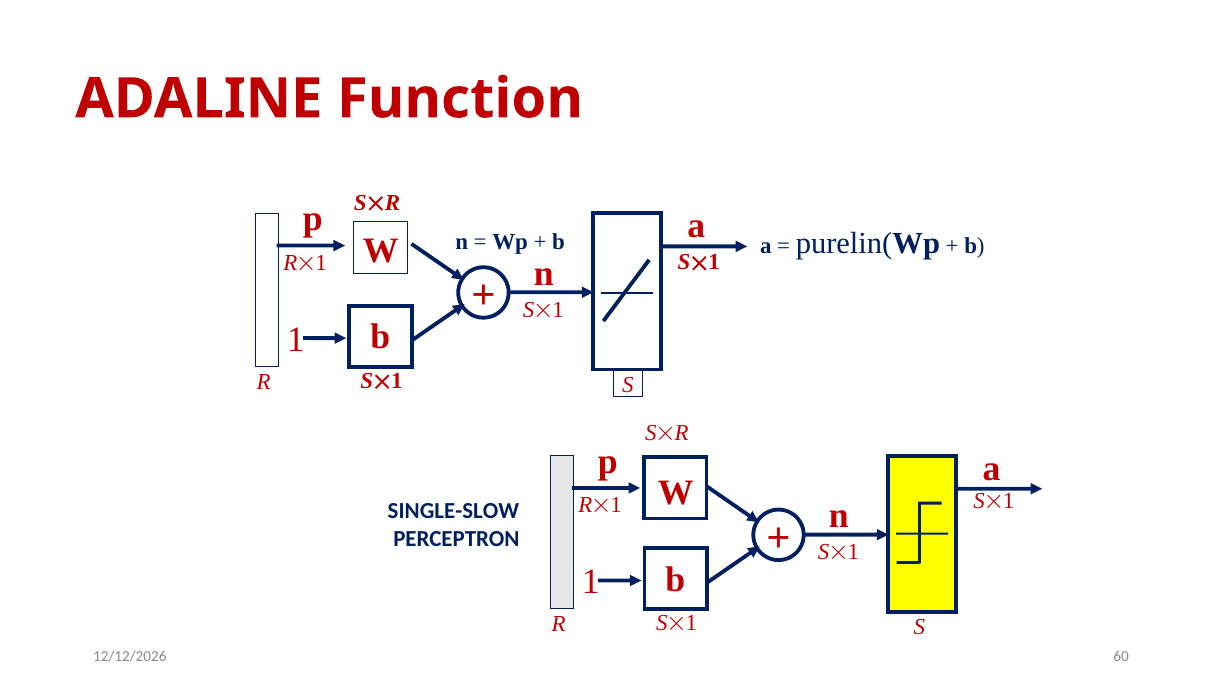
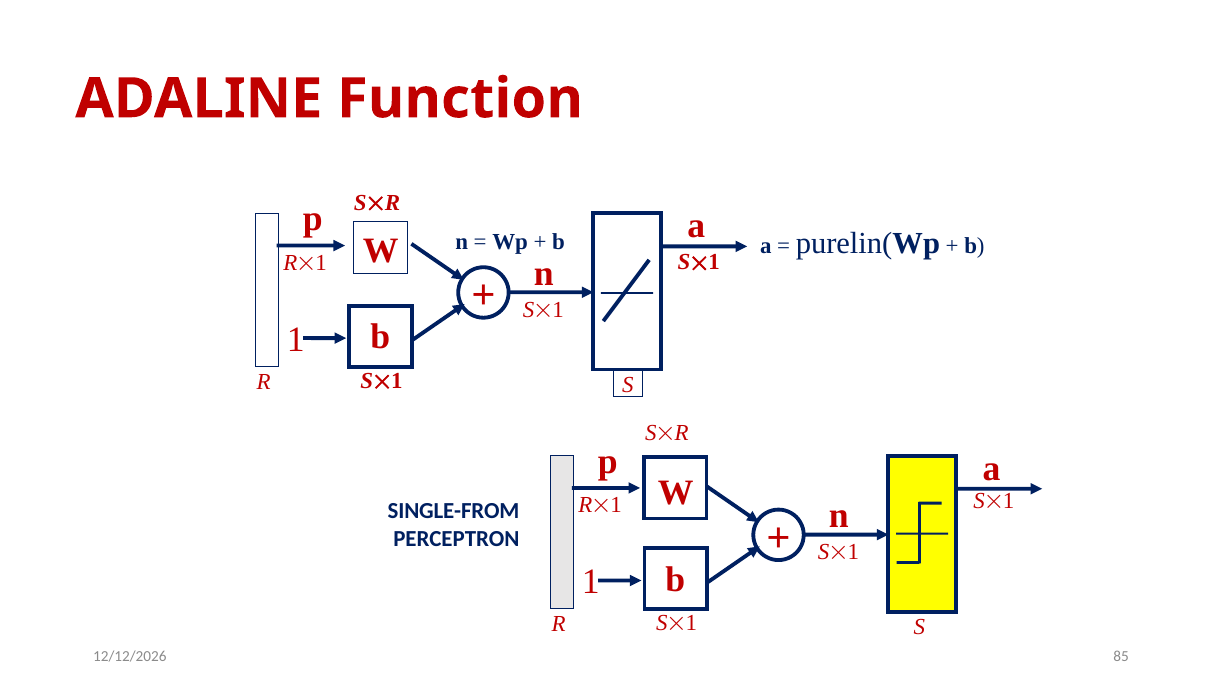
SINGLE-SLOW: SINGLE-SLOW -> SINGLE-FROM
60: 60 -> 85
